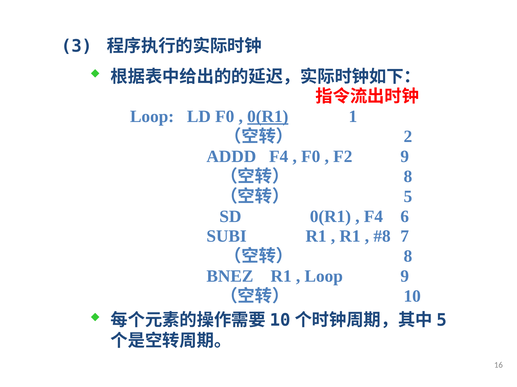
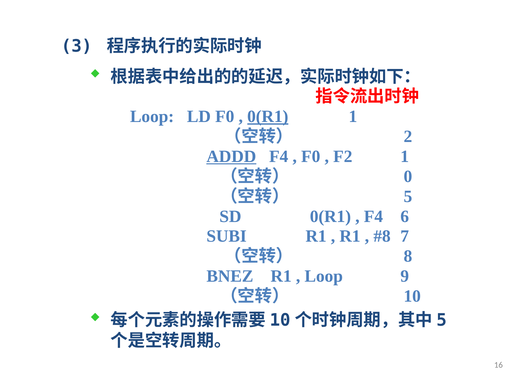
ADDD underline: none -> present
F2 9: 9 -> 1
8 at (408, 177): 8 -> 0
